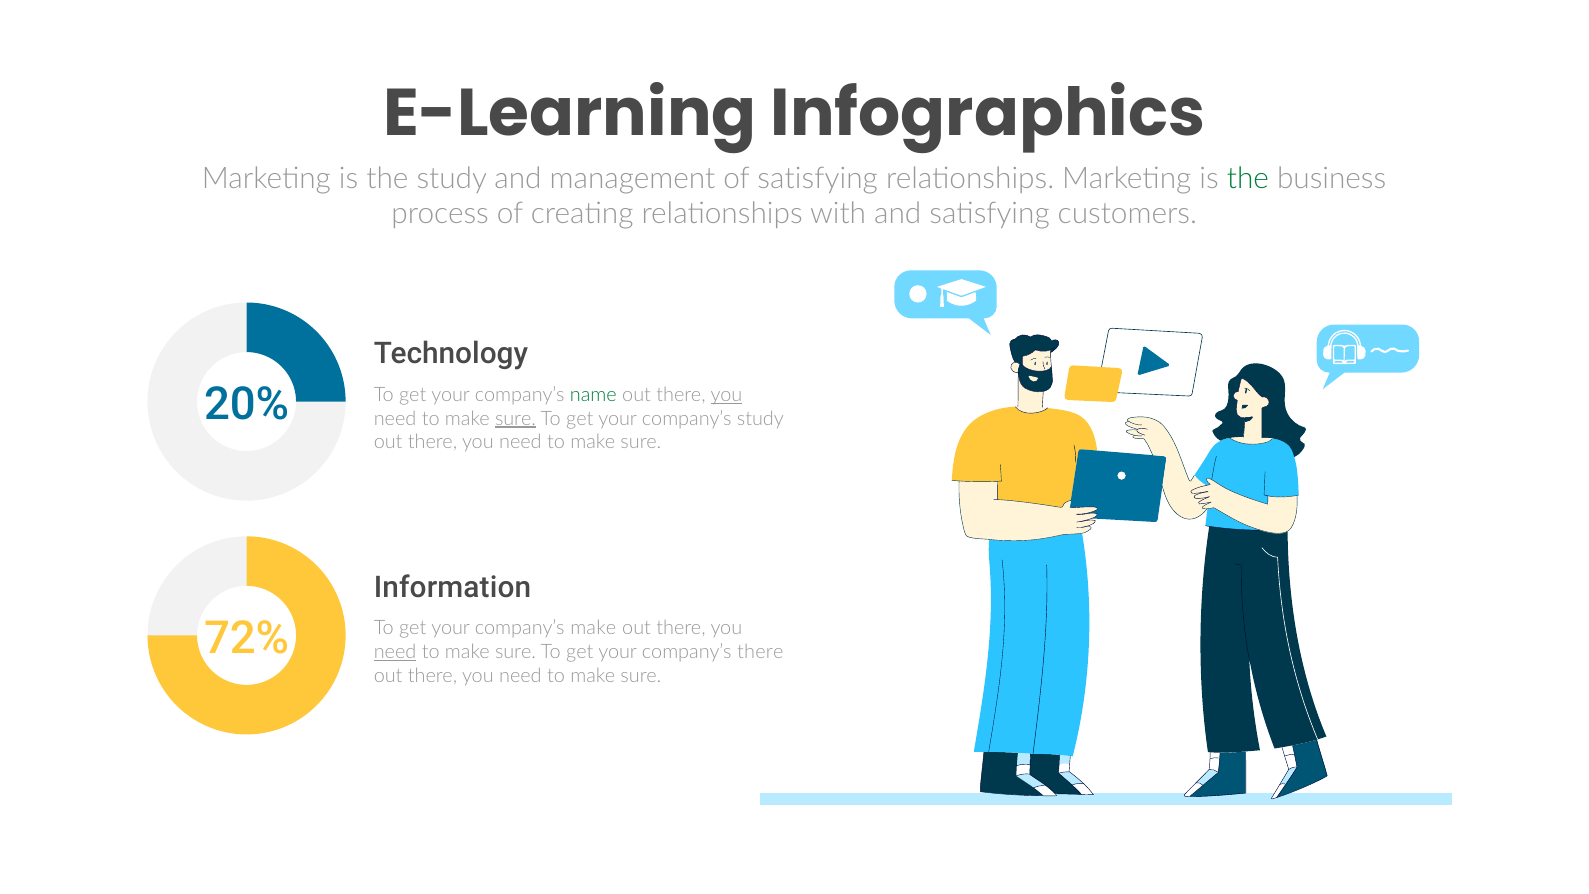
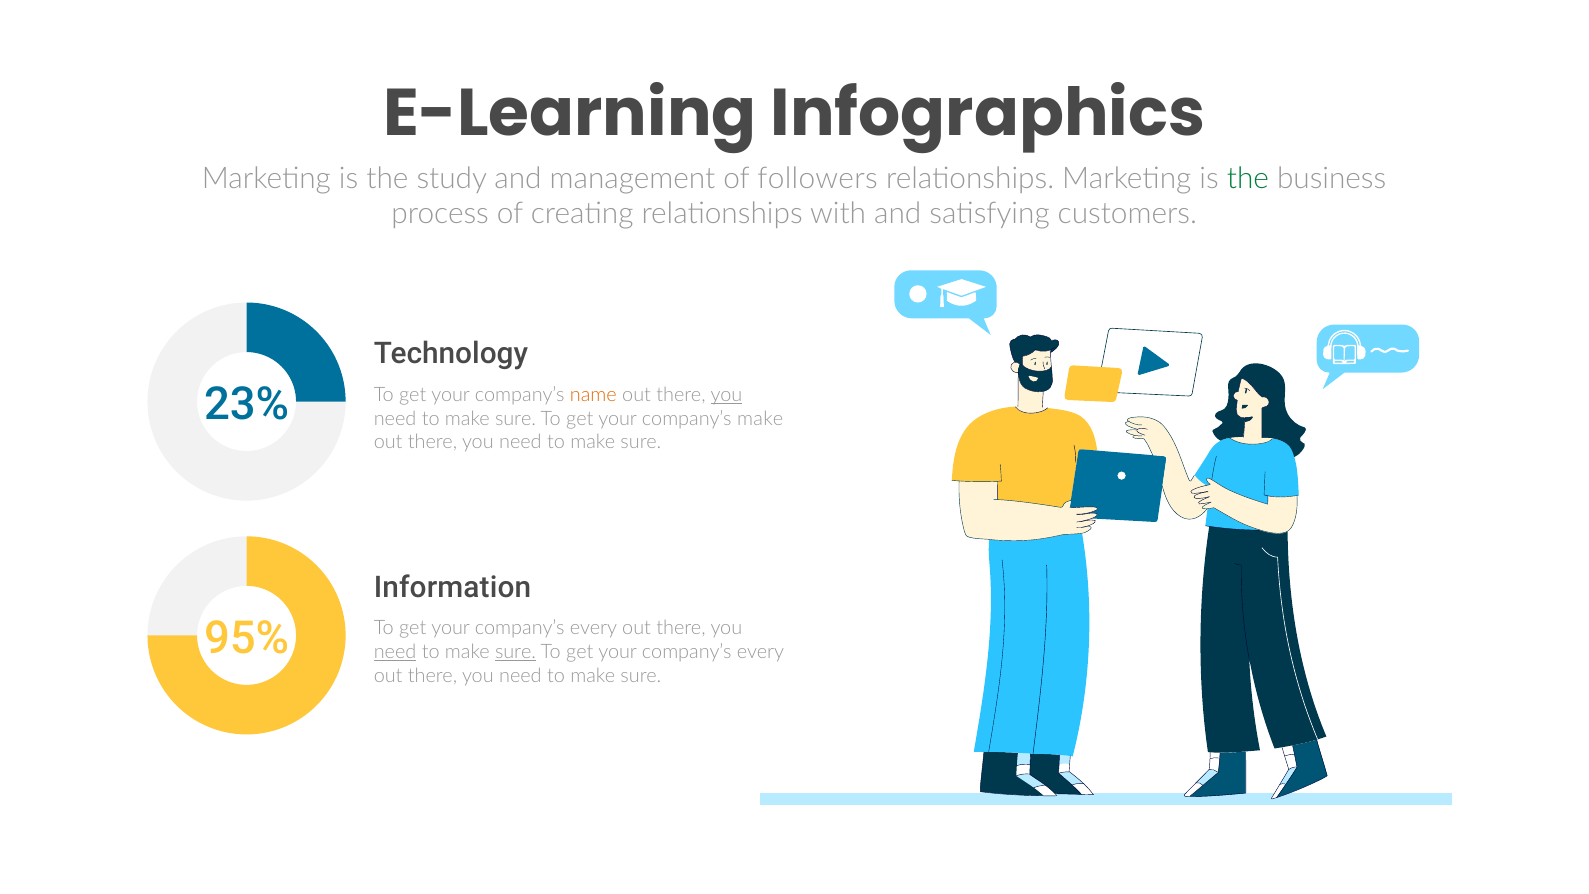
of satisfying: satisfying -> followers
20%: 20% -> 23%
name colour: green -> orange
sure at (516, 418) underline: present -> none
company’s study: study -> make
72%: 72% -> 95%
make at (593, 628): make -> every
sure at (516, 652) underline: none -> present
there at (760, 652): there -> every
